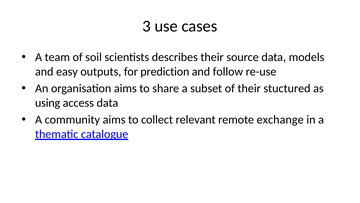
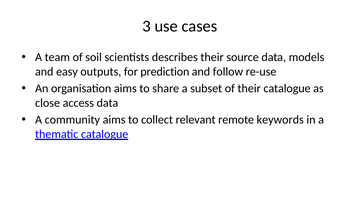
their stuctured: stuctured -> catalogue
using: using -> close
exchange: exchange -> keywords
